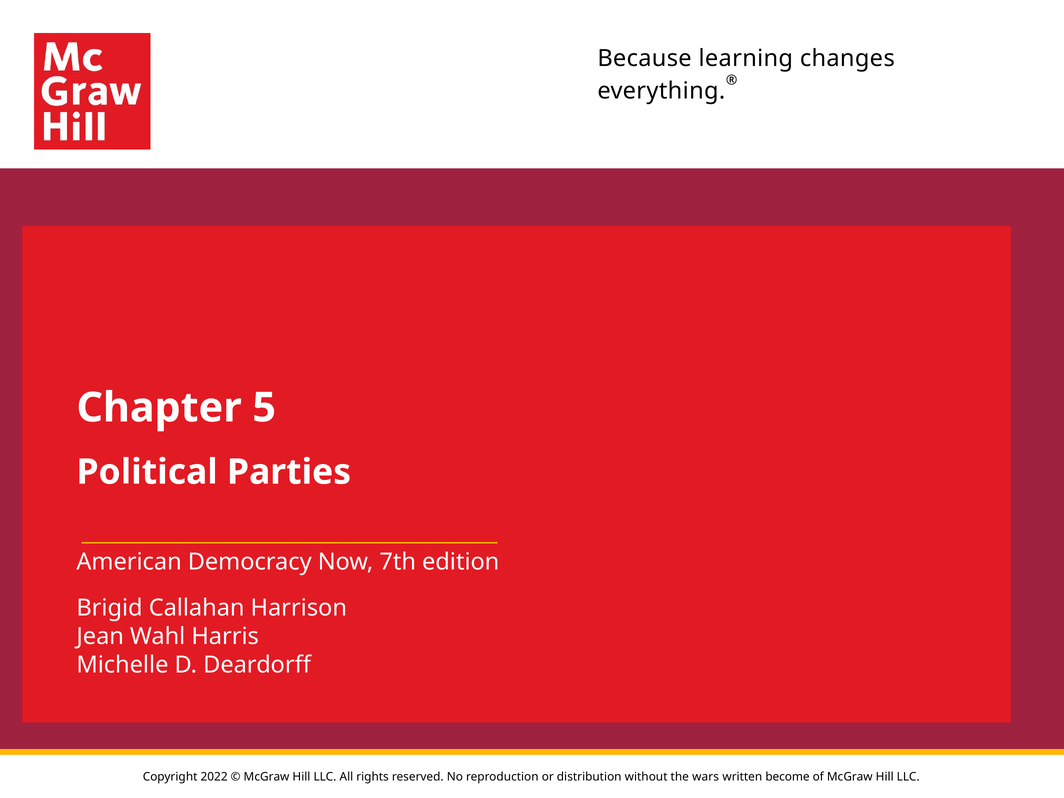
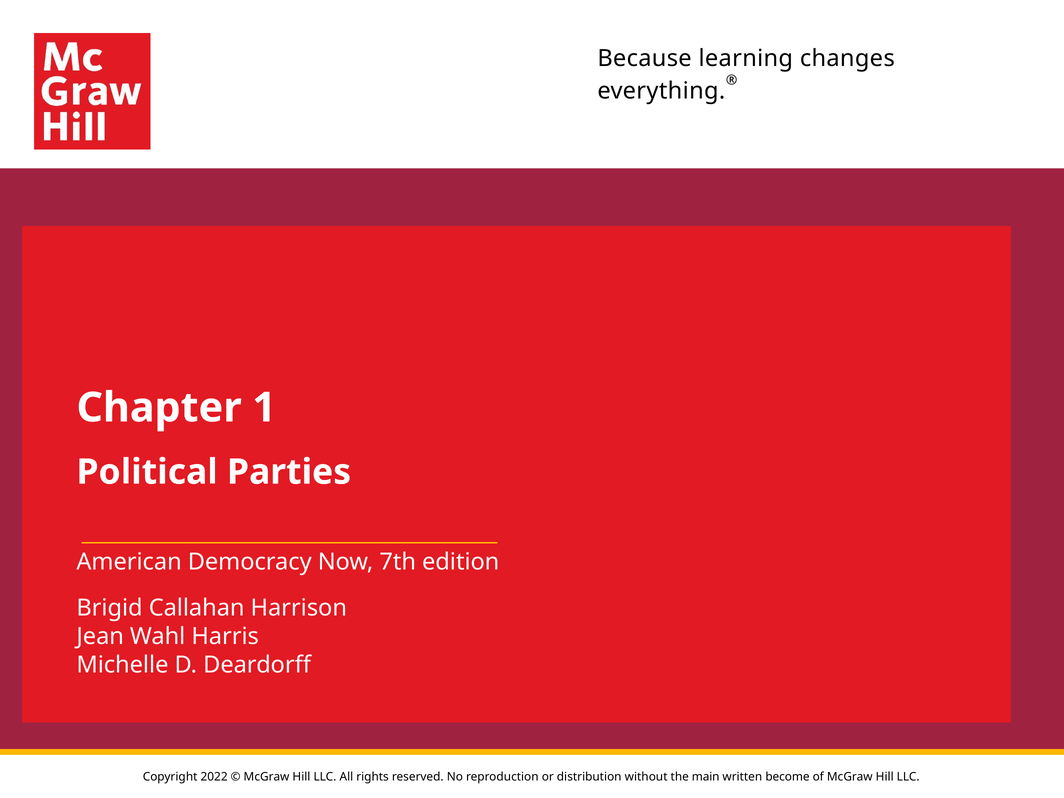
5: 5 -> 1
wars: wars -> main
